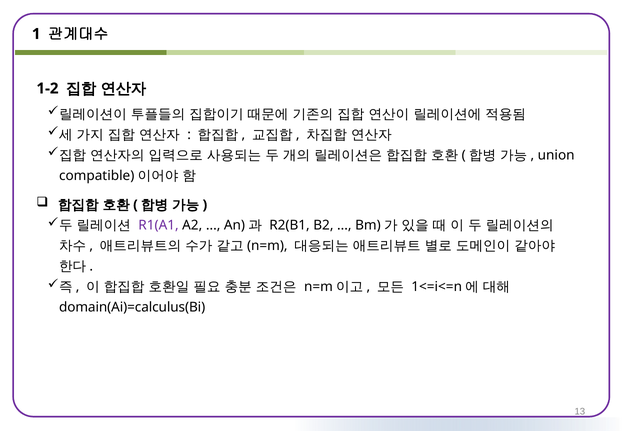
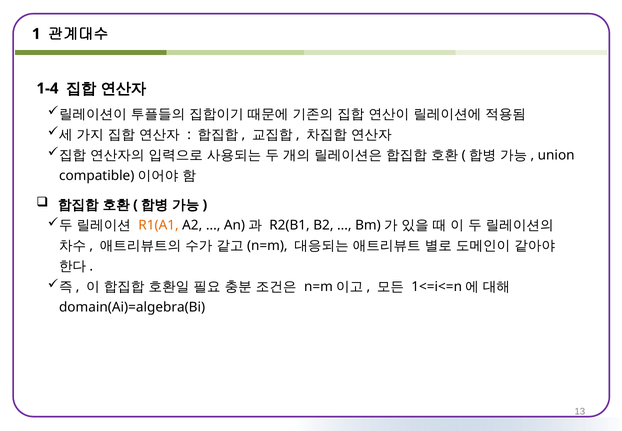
1-2: 1-2 -> 1-4
R1(A1 colour: purple -> orange
domain(Ai)=calculus(Bi: domain(Ai)=calculus(Bi -> domain(Ai)=algebra(Bi
